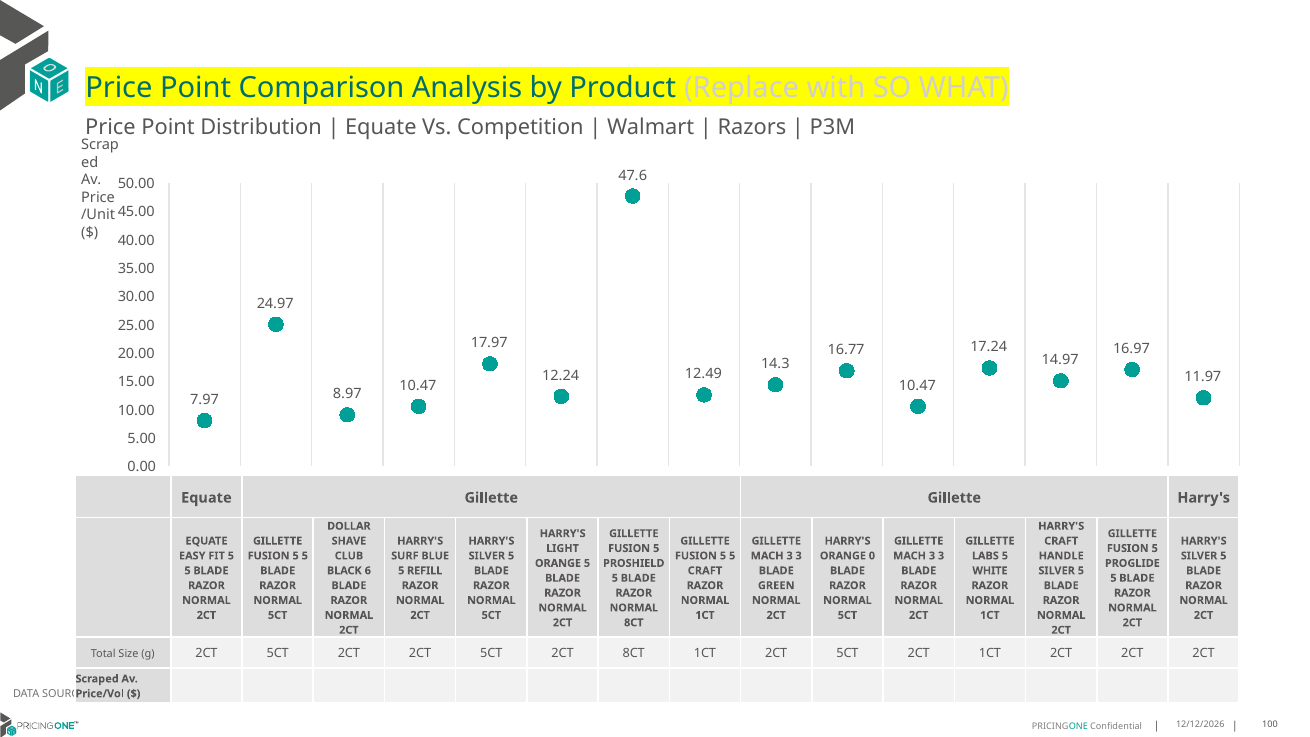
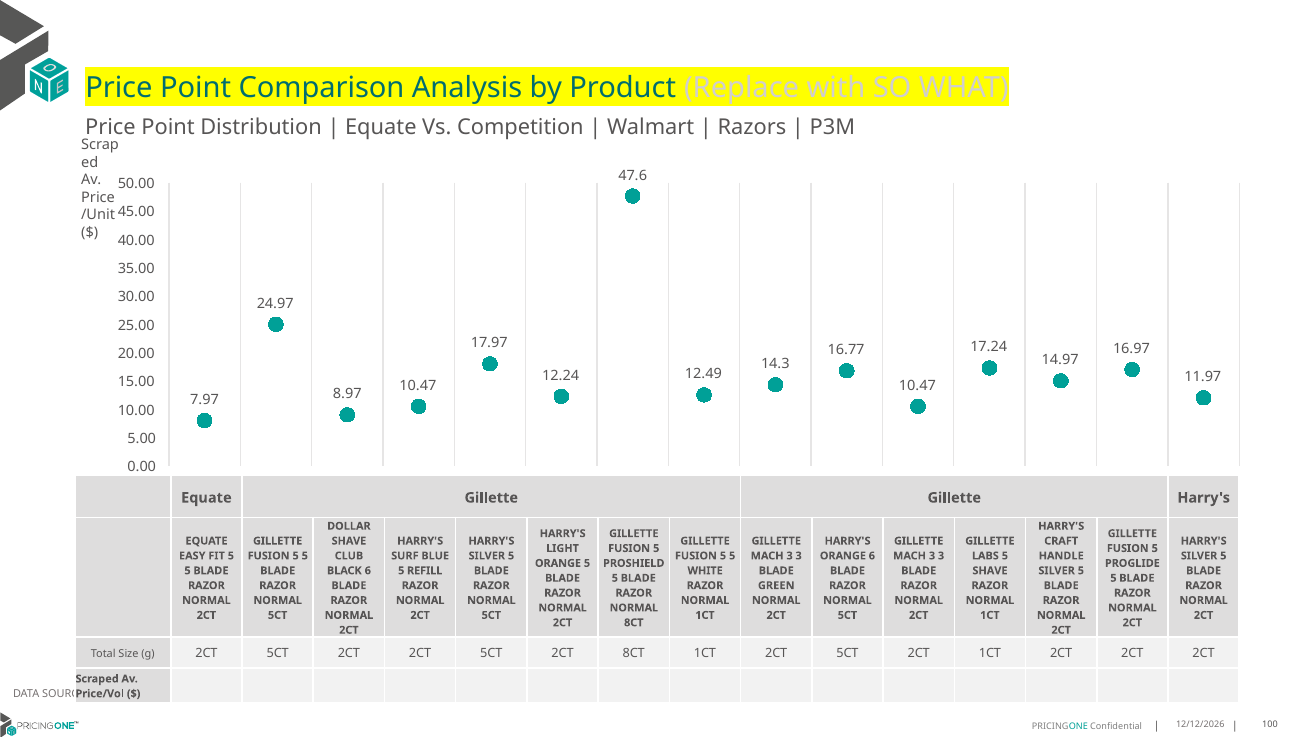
ORANGE 0: 0 -> 6
CRAFT at (705, 571): CRAFT -> WHITE
WHITE at (990, 571): WHITE -> SHAVE
